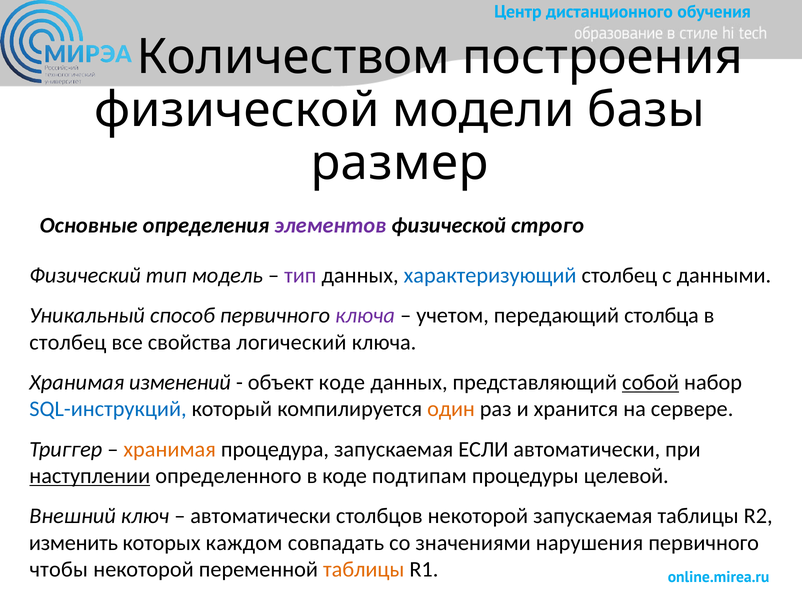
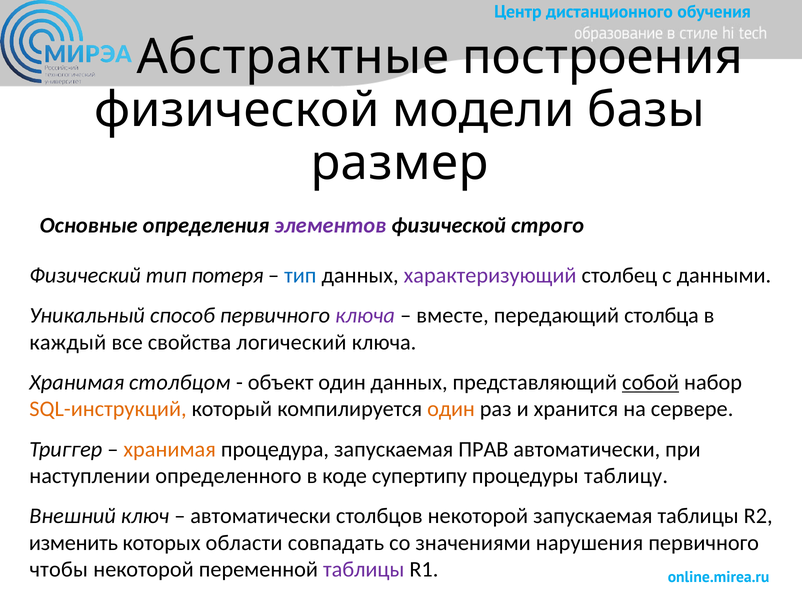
Количеством: Количеством -> Абстрактные
модель: модель -> потеря
тип at (300, 276) colour: purple -> blue
характеризующий colour: blue -> purple
учетом: учетом -> вместе
столбец at (68, 343): столбец -> каждый
изменений: изменений -> столбцом
объект коде: коде -> один
SQL-инструкций colour: blue -> orange
ЕСЛИ: ЕСЛИ -> ПРАВ
наступлении underline: present -> none
подтипам: подтипам -> супертипу
целевой: целевой -> таблицу
каждом: каждом -> области
таблицы at (364, 570) colour: orange -> purple
